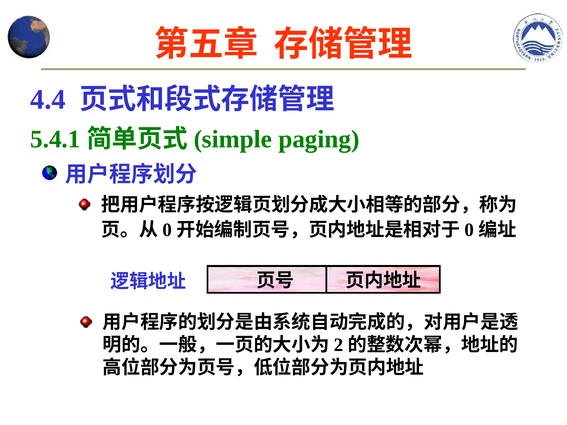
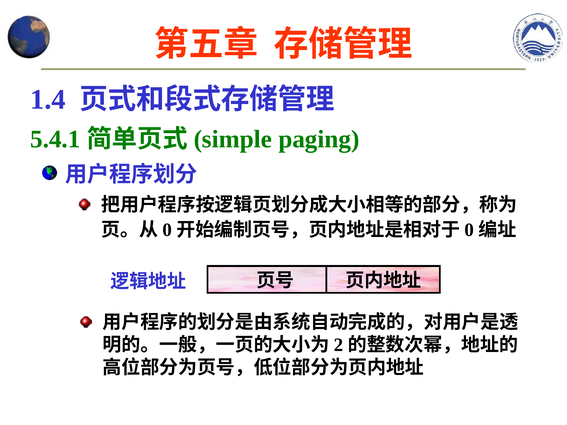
4.4: 4.4 -> 1.4
